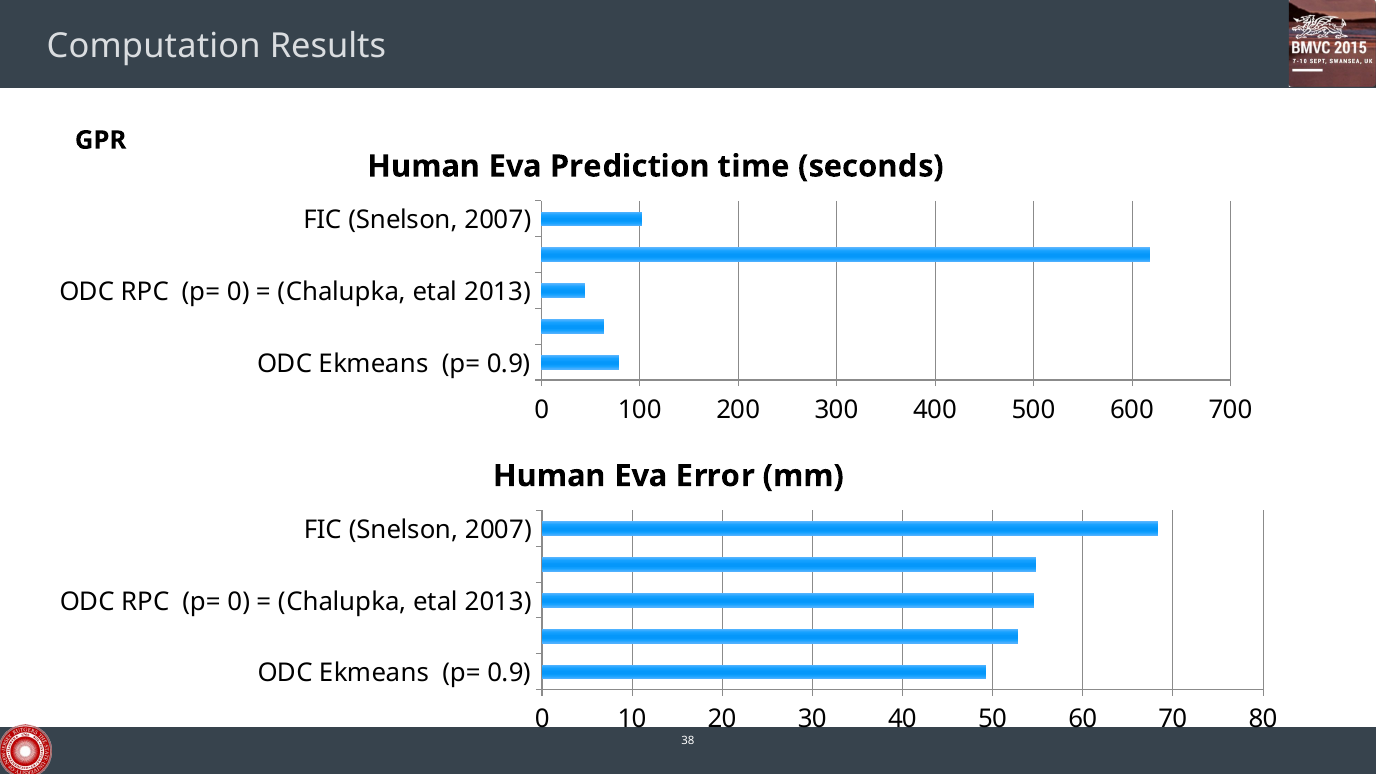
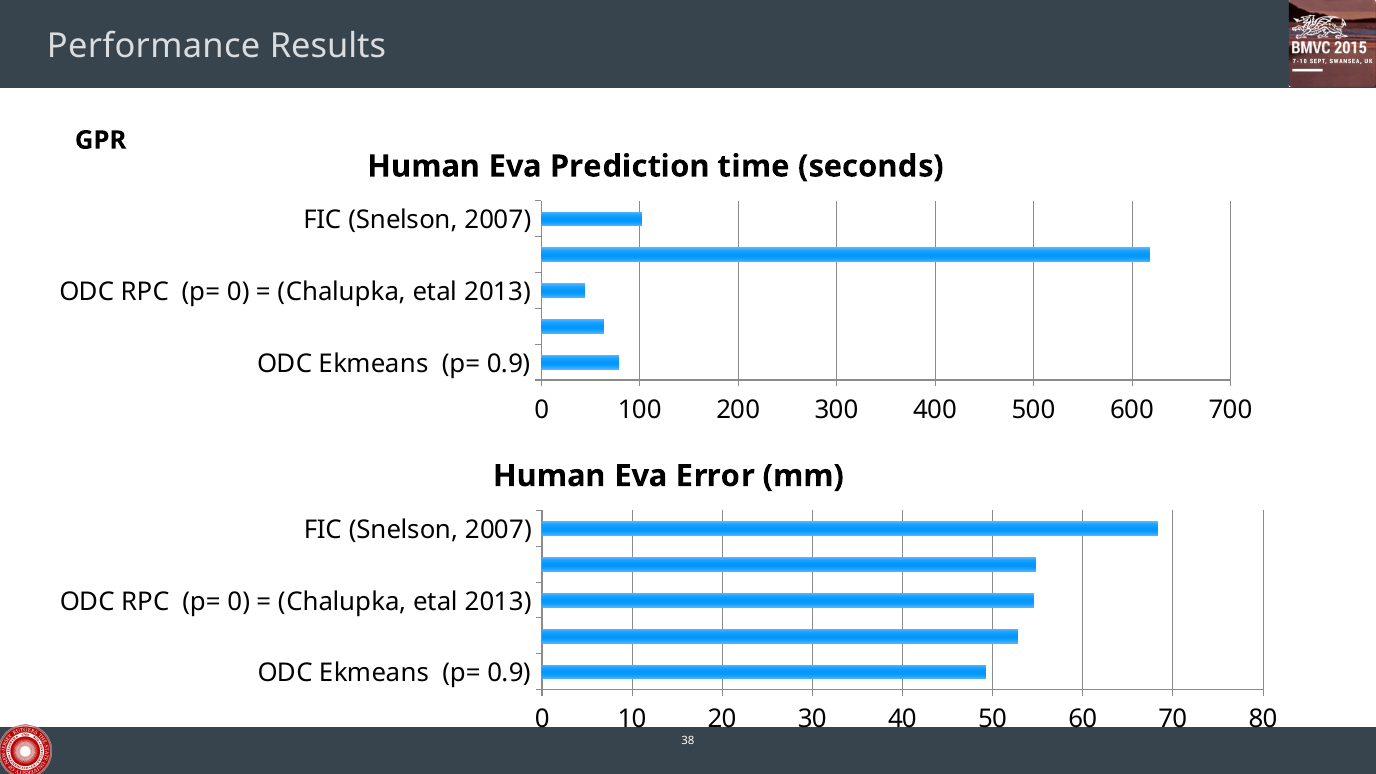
Computation: Computation -> Performance
